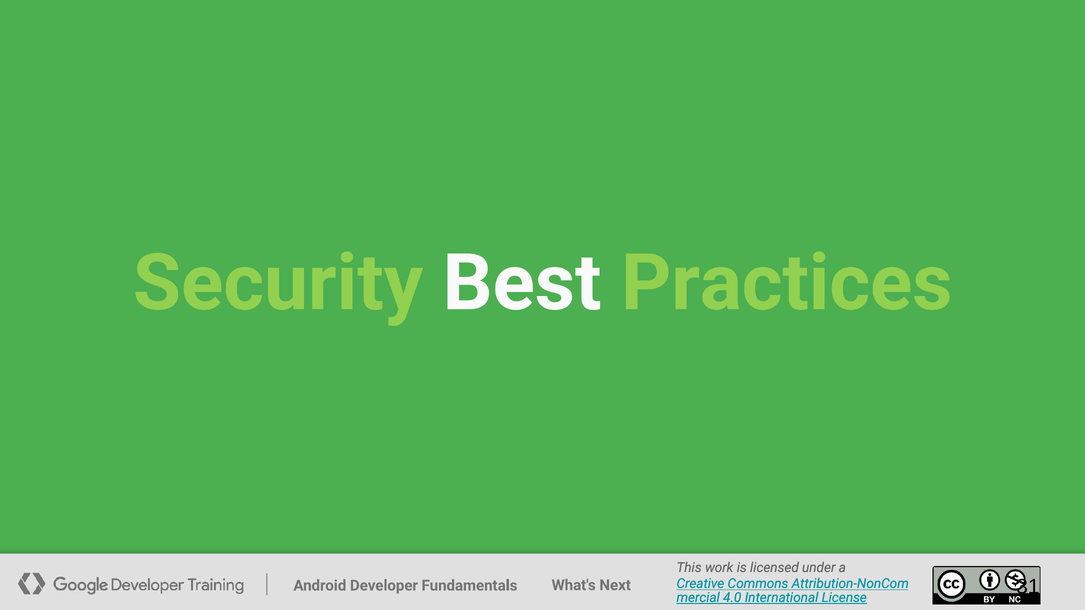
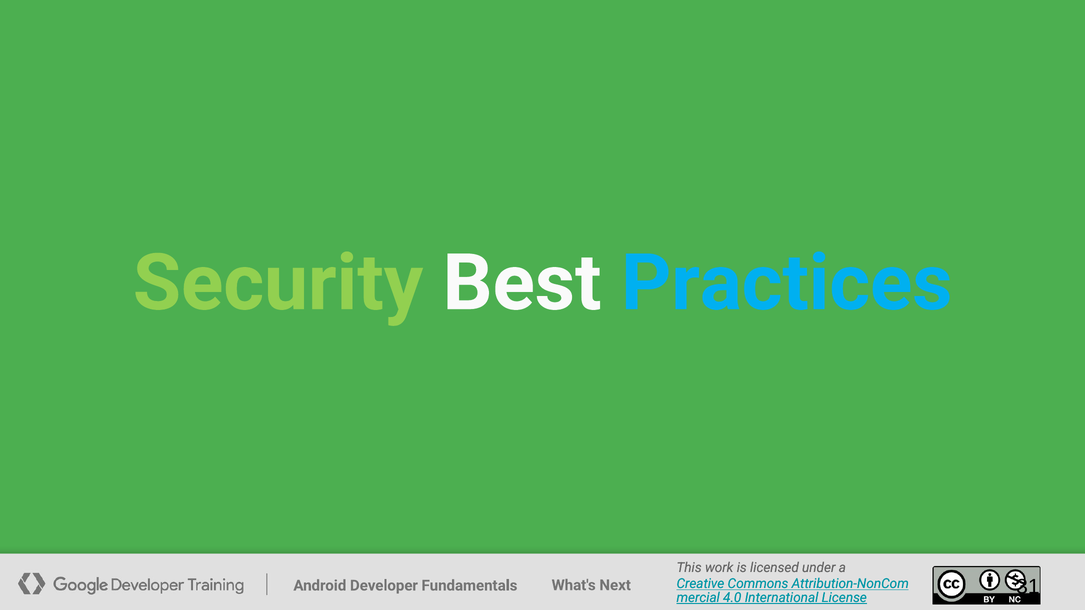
Practices colour: light green -> light blue
